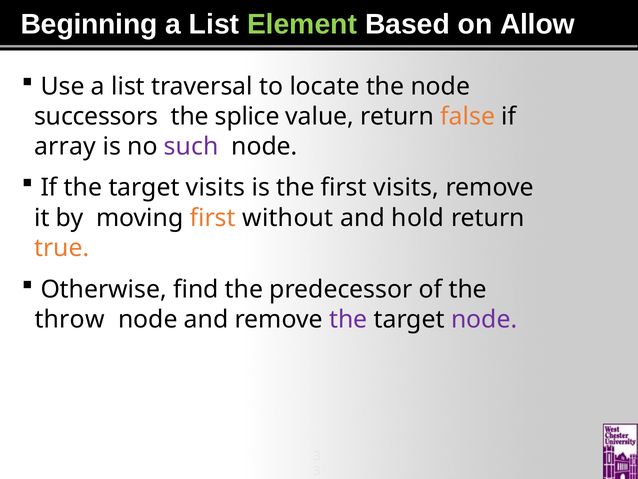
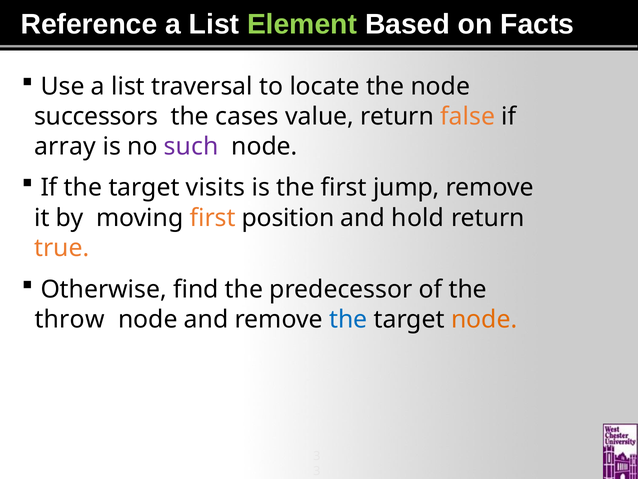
Beginning: Beginning -> Reference
Allow: Allow -> Facts
splice: splice -> cases
first visits: visits -> jump
without: without -> position
the at (348, 319) colour: purple -> blue
node at (484, 319) colour: purple -> orange
